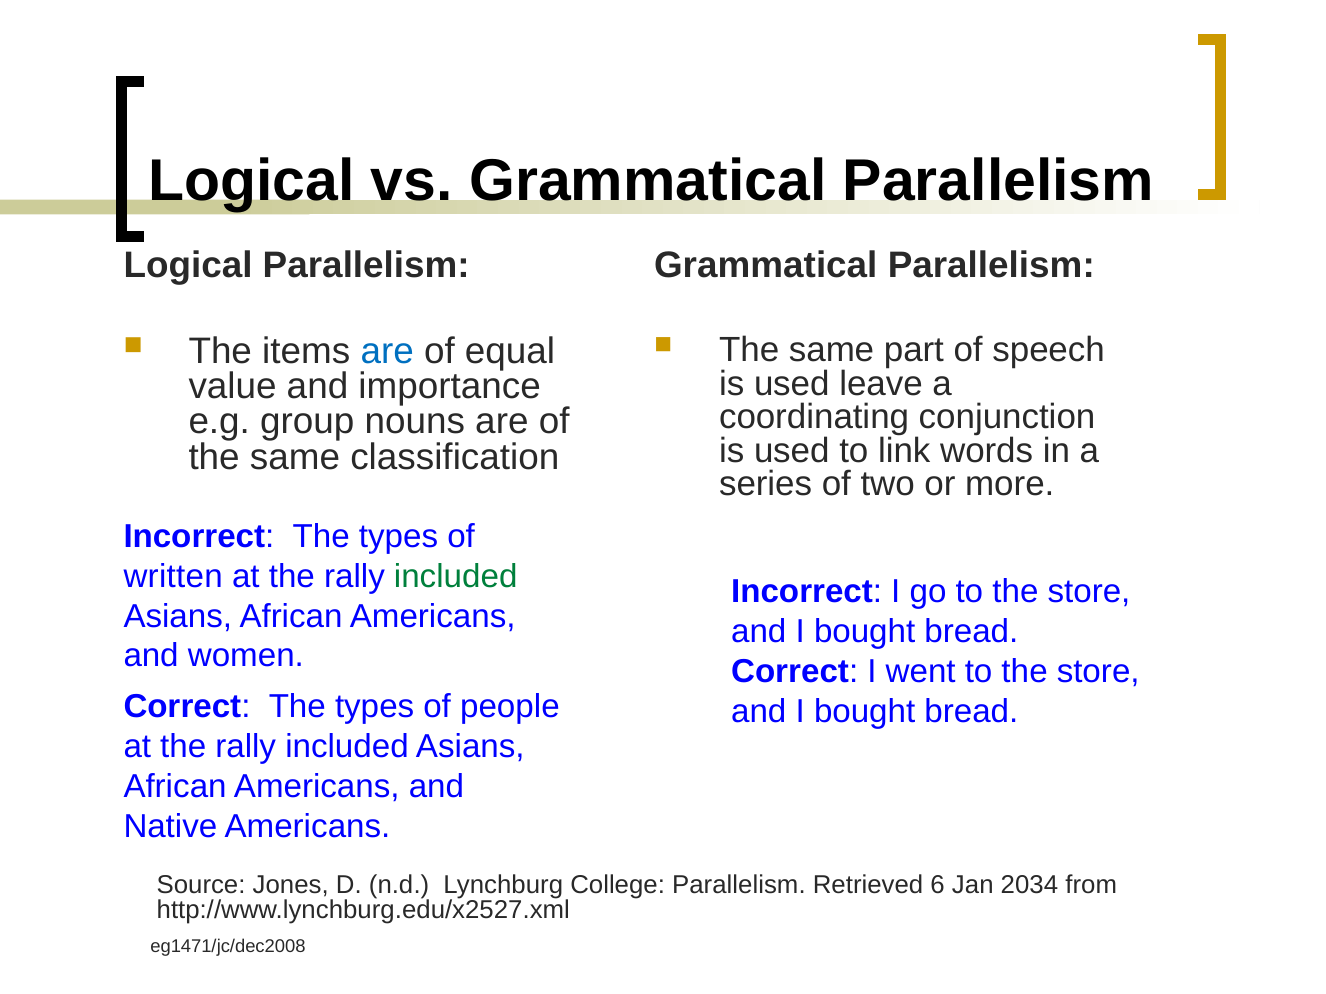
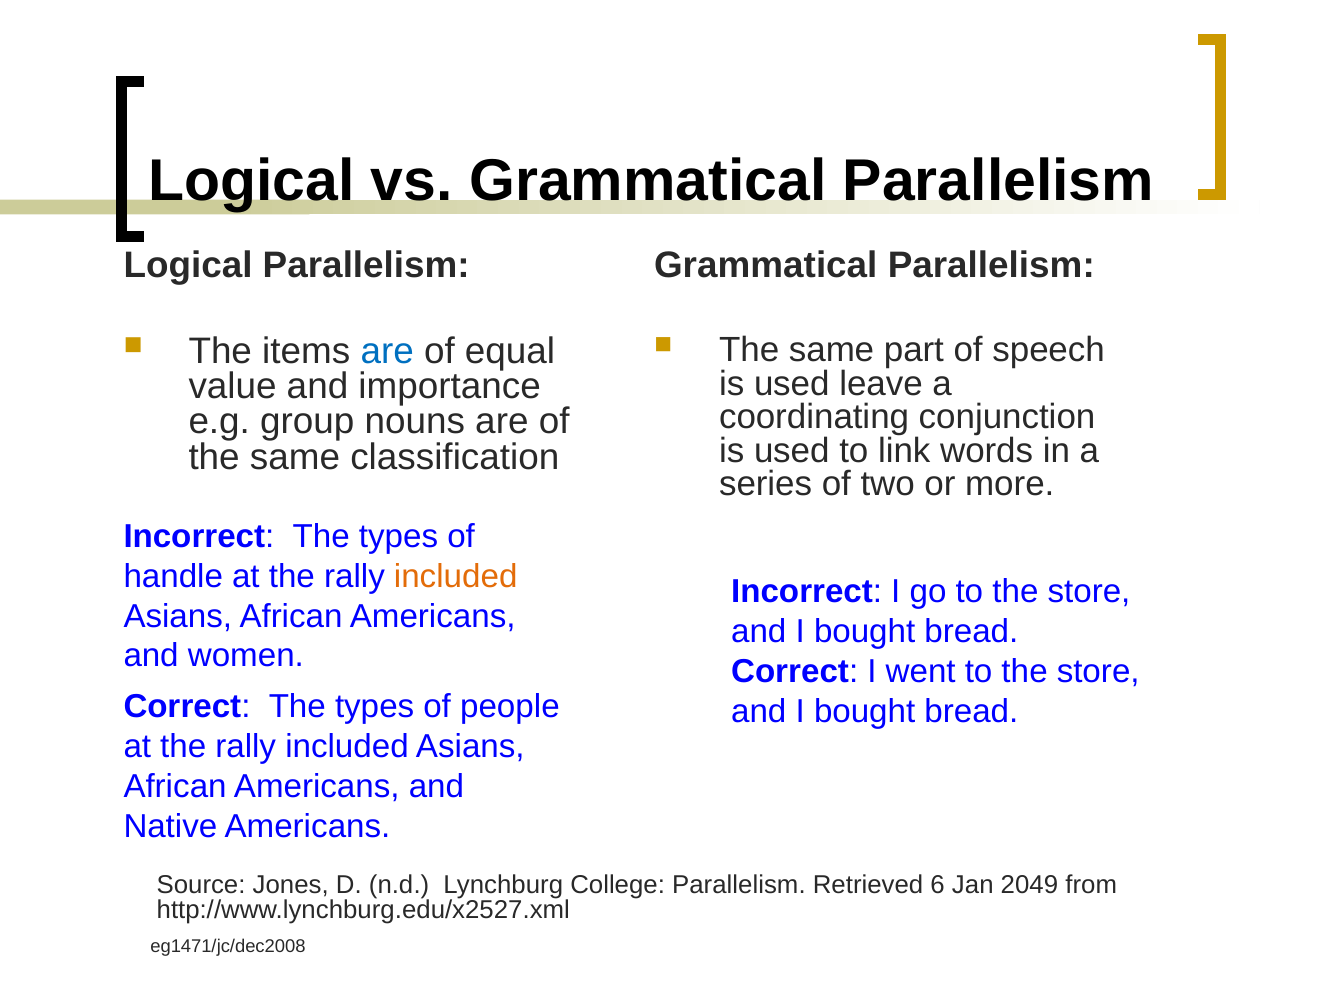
written: written -> handle
included at (456, 577) colour: green -> orange
2034: 2034 -> 2049
